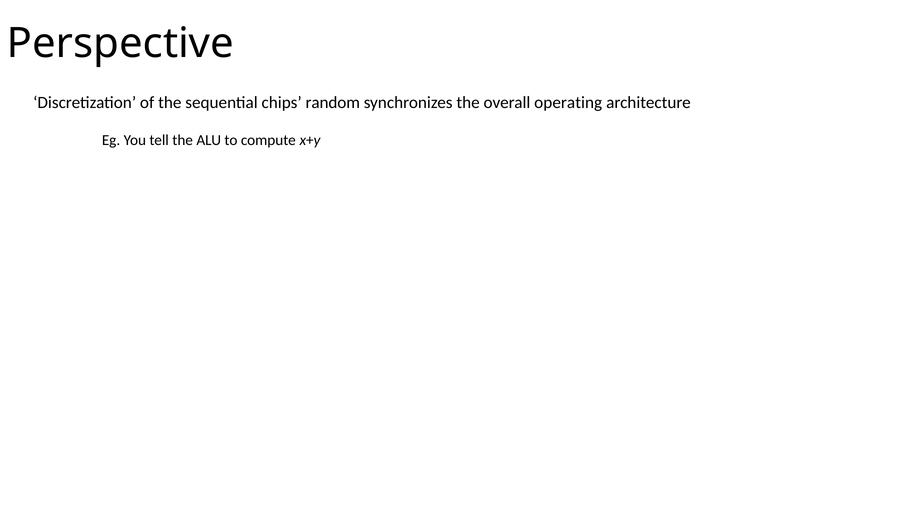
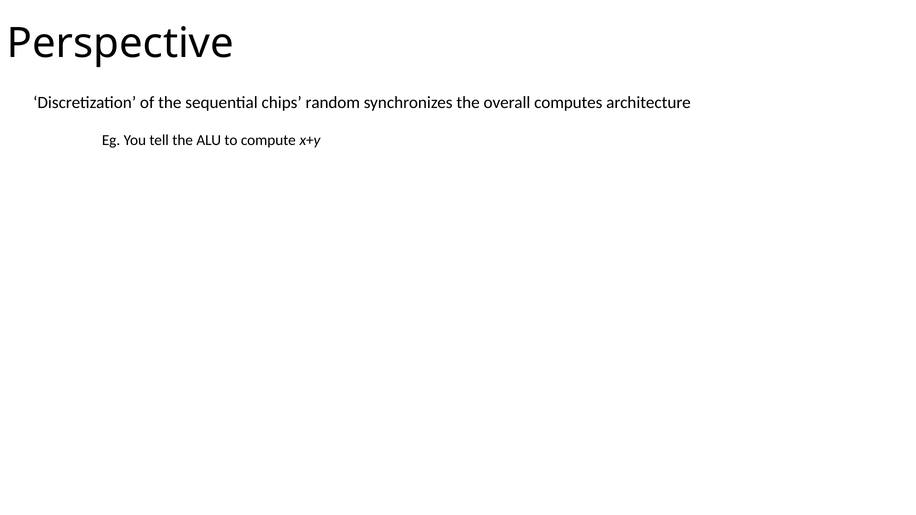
operating: operating -> computes
